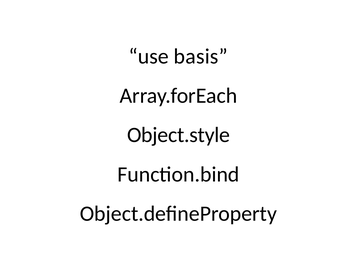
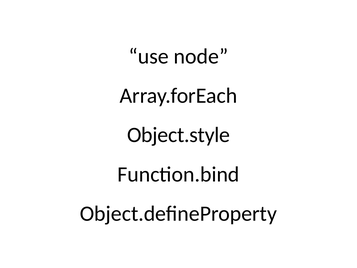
basis: basis -> node
